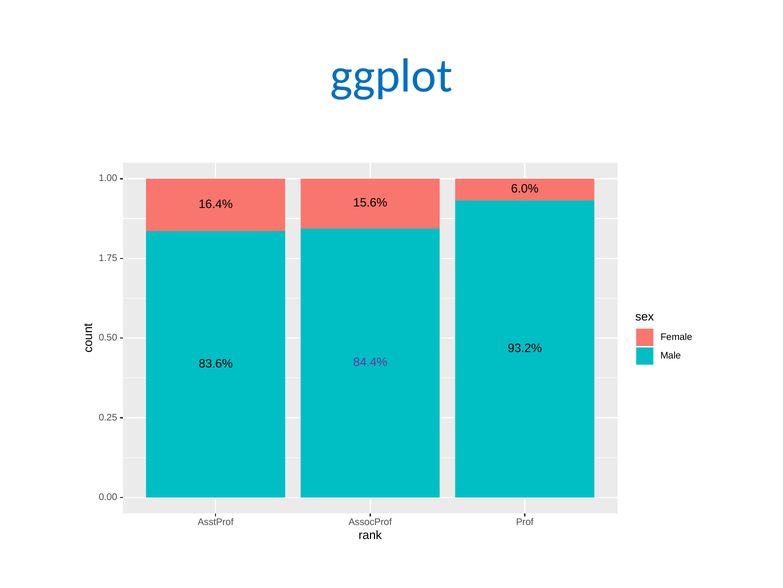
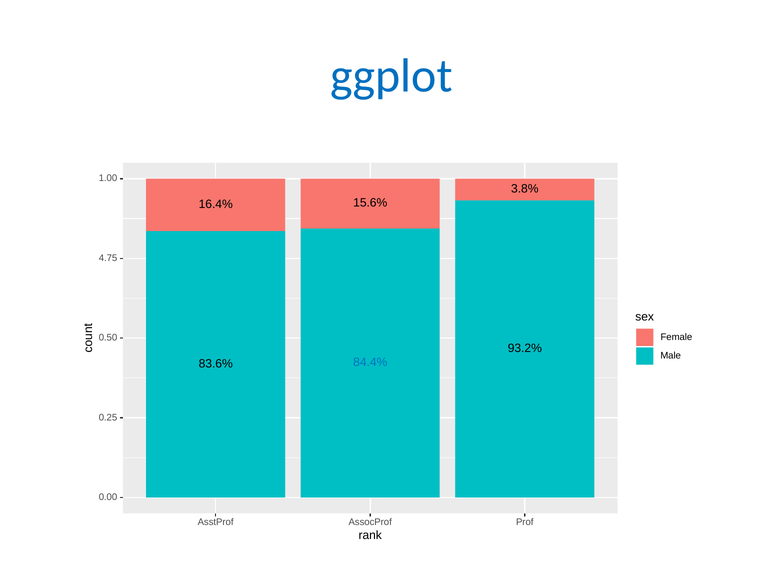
6.0%: 6.0% -> 3.8%
1.75: 1.75 -> 4.75
84.4% colour: purple -> blue
